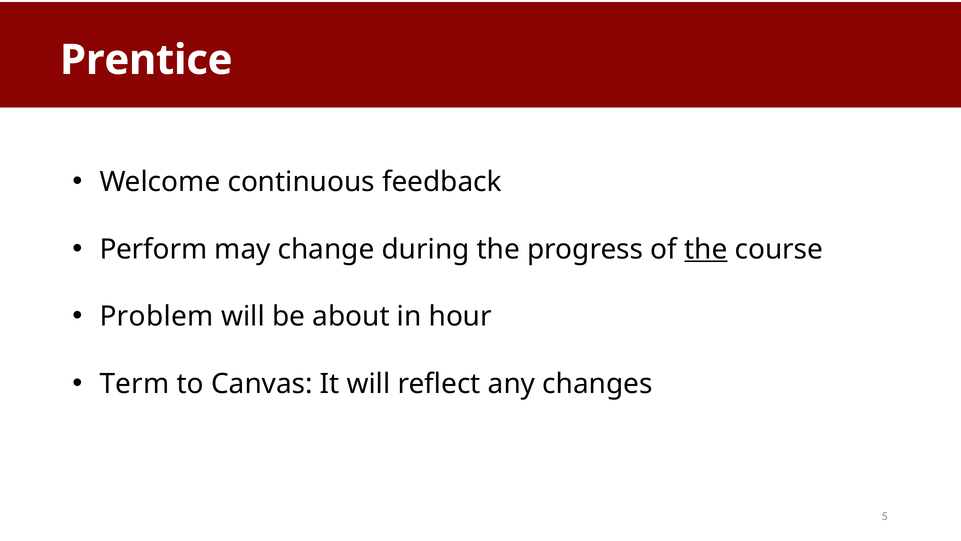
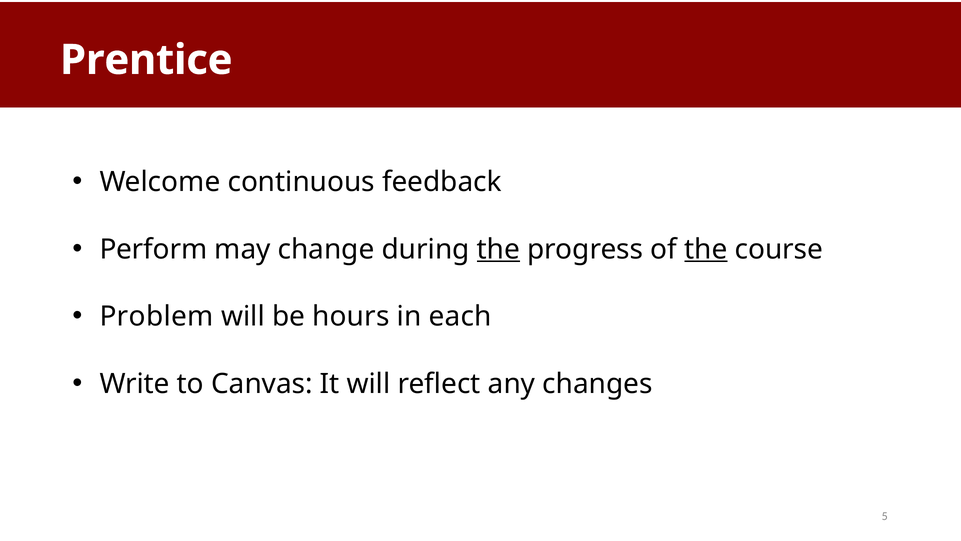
the at (498, 249) underline: none -> present
about: about -> hours
hour: hour -> each
Term: Term -> Write
